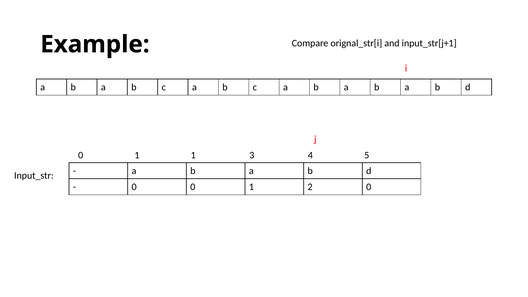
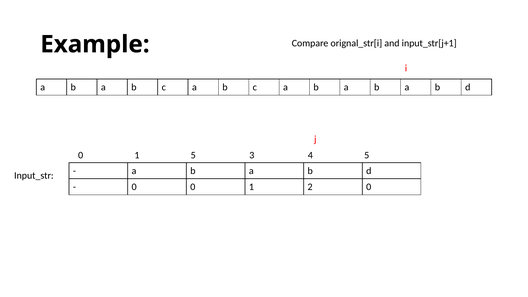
1 1: 1 -> 5
